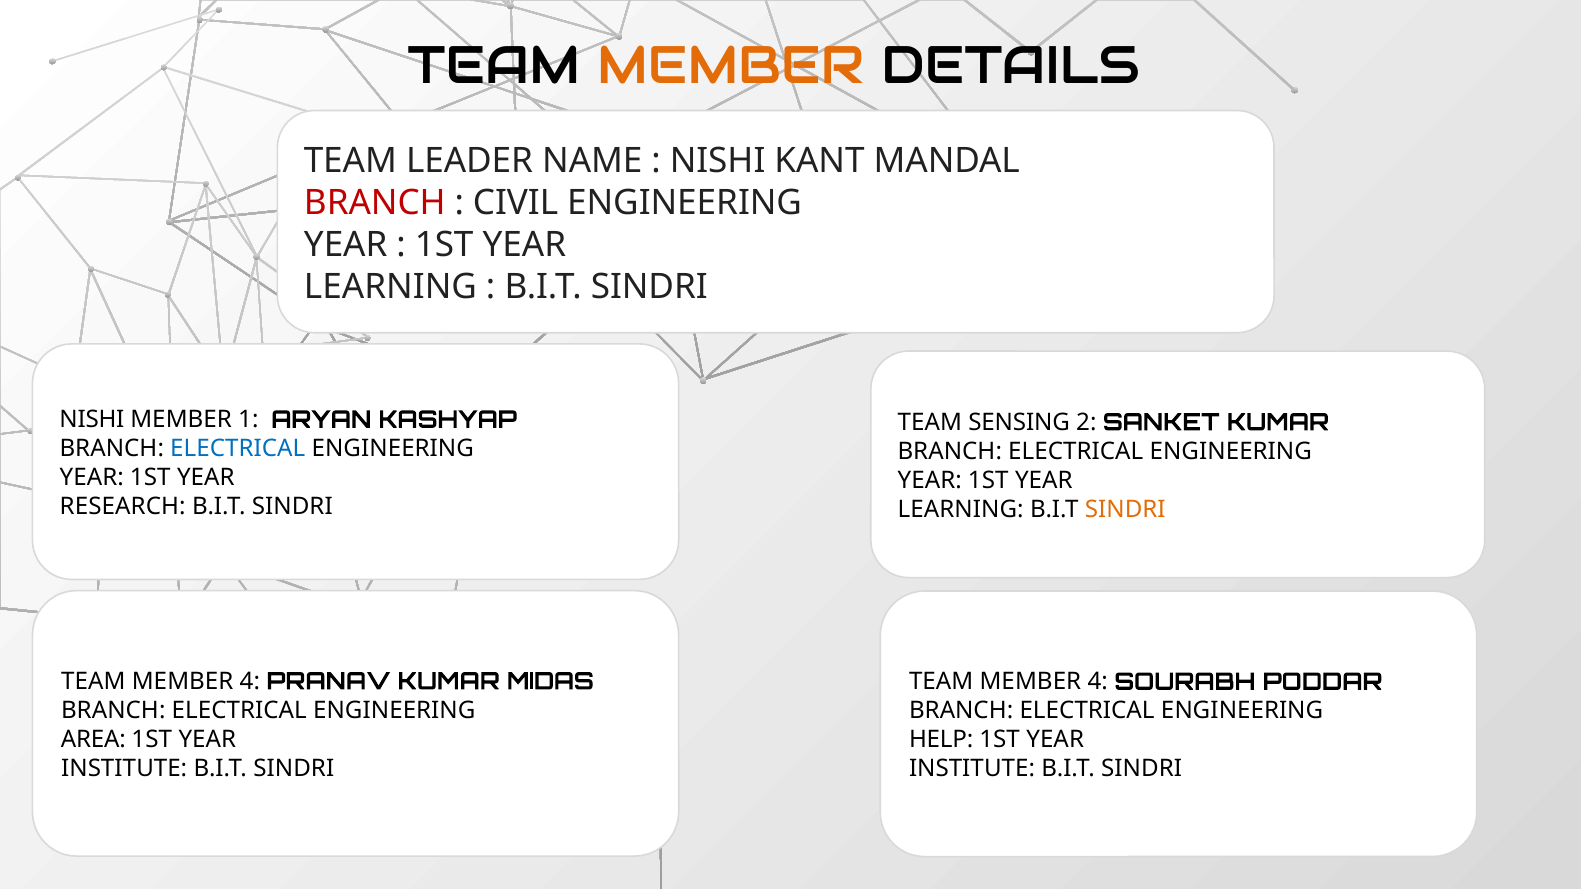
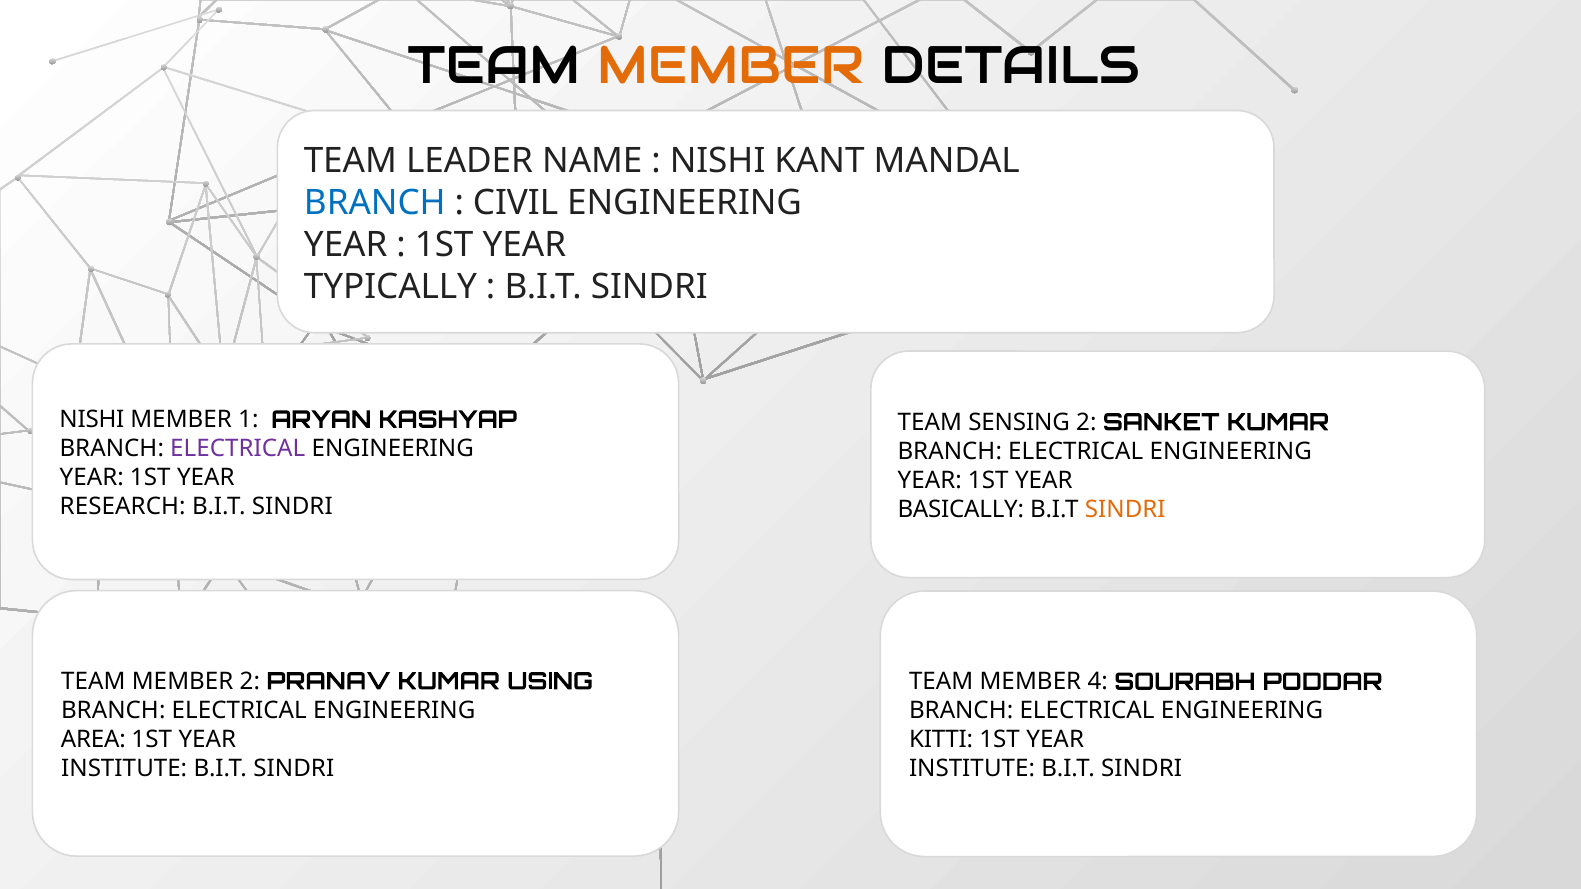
BRANCH at (375, 203) colour: red -> blue
LEARNING at (390, 287): LEARNING -> TYPICALLY
ELECTRICAL at (238, 449) colour: blue -> purple
LEARNING at (961, 510): LEARNING -> BASICALLY
4 at (250, 682): 4 -> 2
MIDAS: MIDAS -> USING
HELP: HELP -> KITTI
